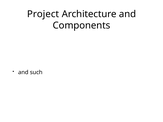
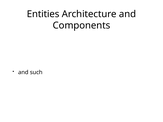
Project: Project -> Entities
